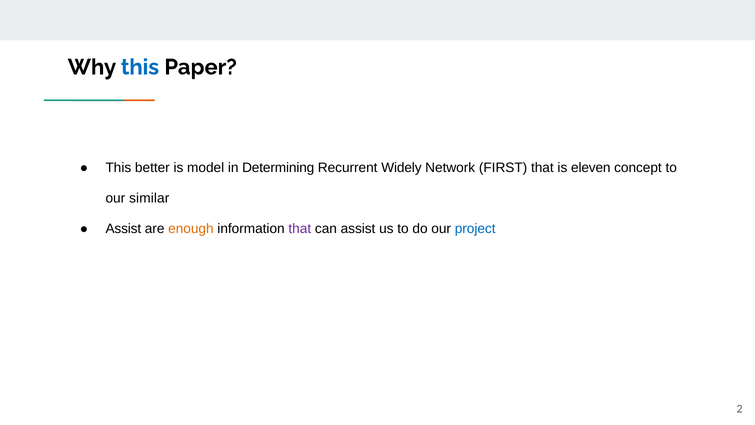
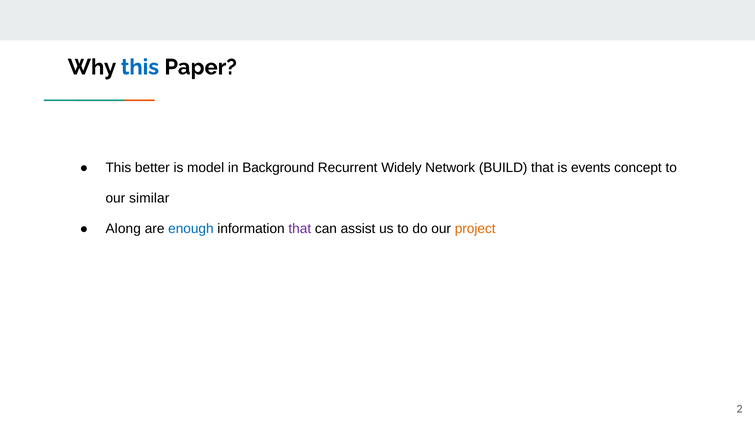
Determining: Determining -> Background
FIRST: FIRST -> BUILD
eleven: eleven -> events
Assist at (123, 228): Assist -> Along
enough colour: orange -> blue
project colour: blue -> orange
